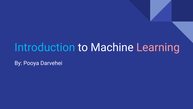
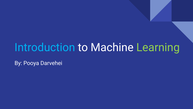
Learning colour: pink -> light green
